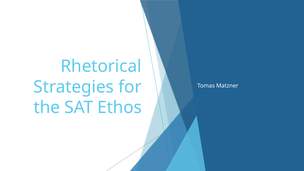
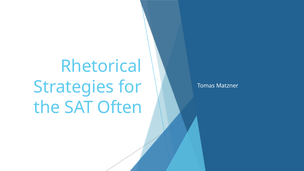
Ethos: Ethos -> Often
